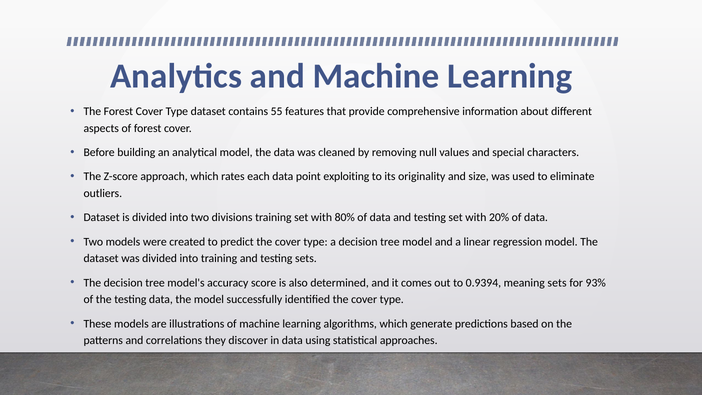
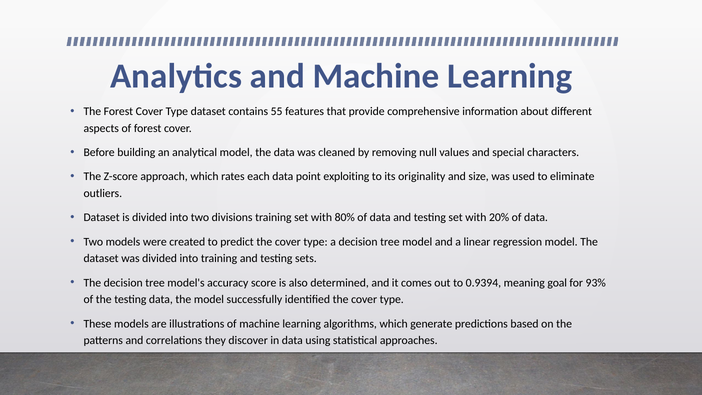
meaning sets: sets -> goal
